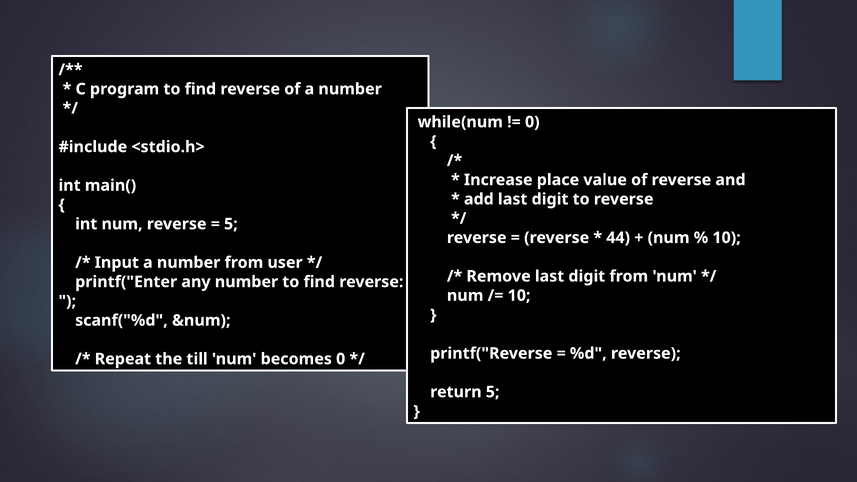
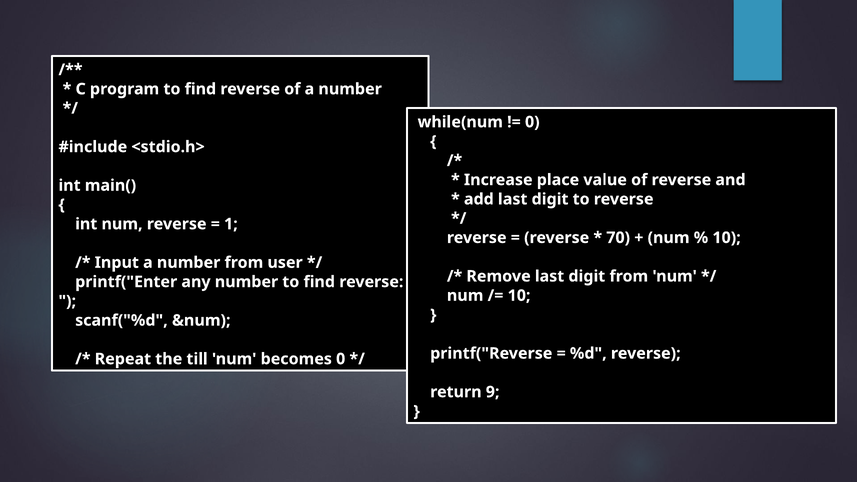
5 at (231, 224): 5 -> 1
44: 44 -> 70
return 5: 5 -> 9
